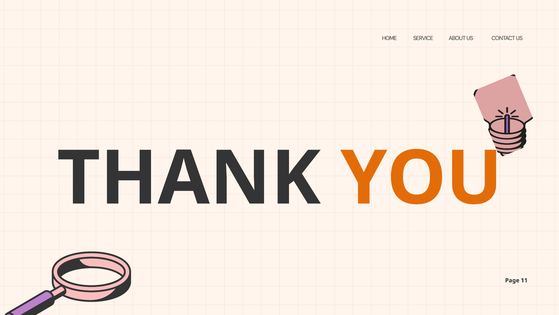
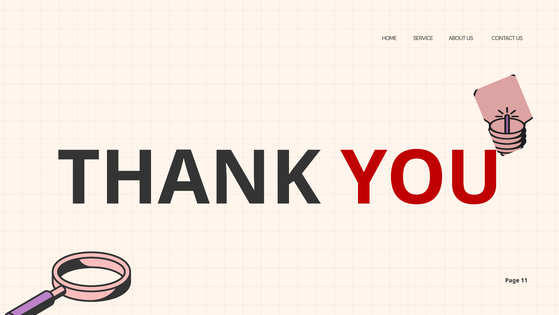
YOU colour: orange -> red
